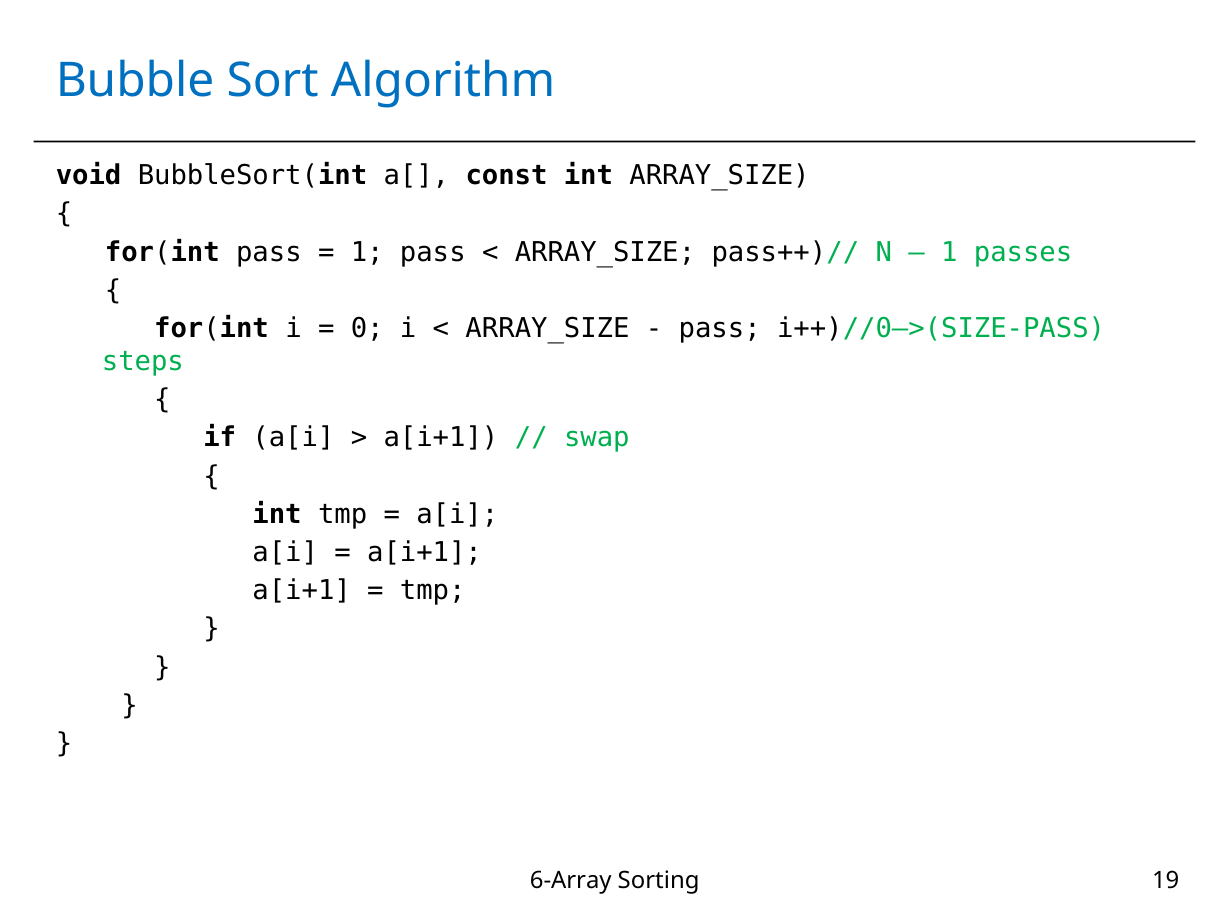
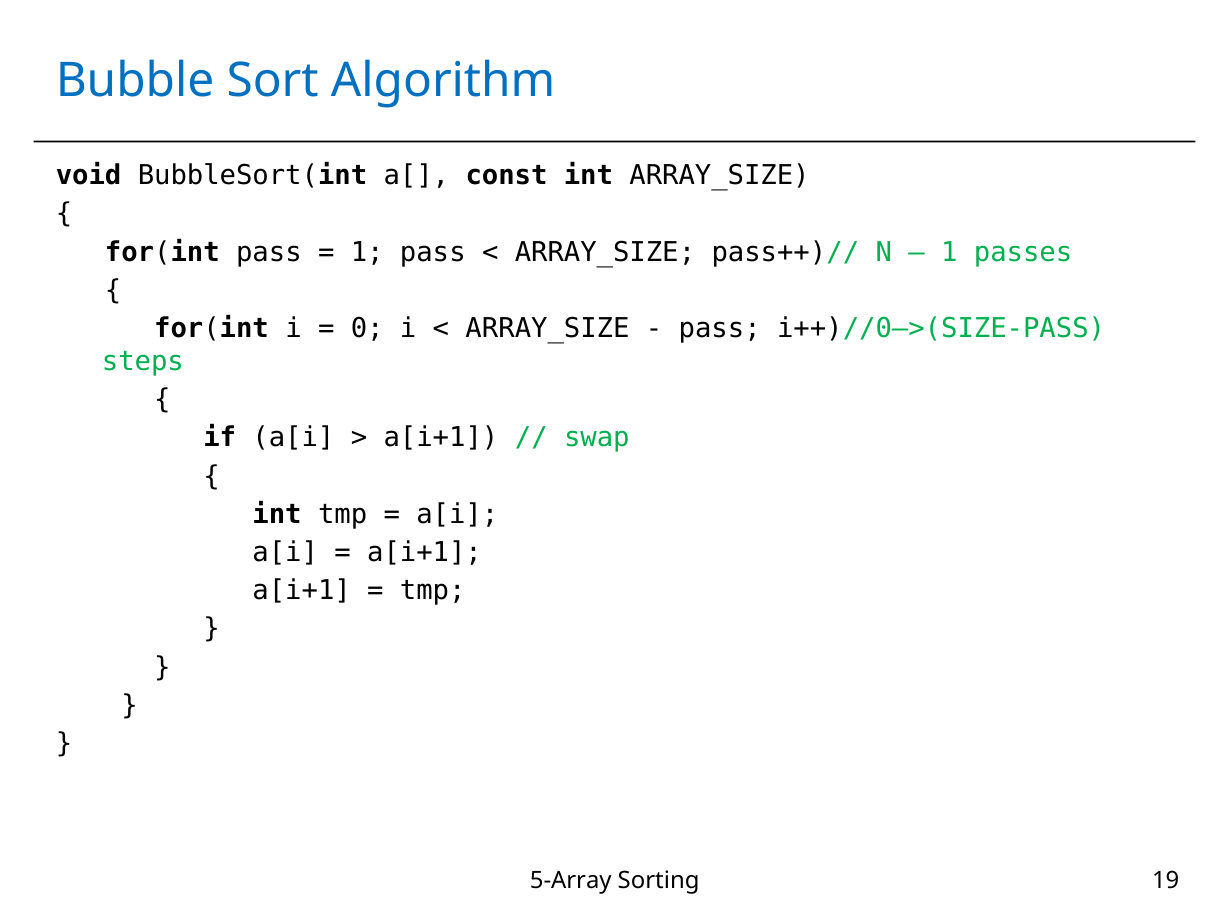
6-Array: 6-Array -> 5-Array
